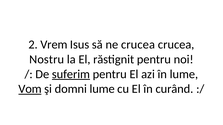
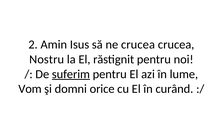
Vrem: Vrem -> Amin
Vom underline: present -> none
domni lume: lume -> orice
